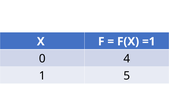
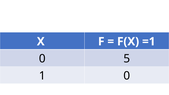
4: 4 -> 5
1 5: 5 -> 0
